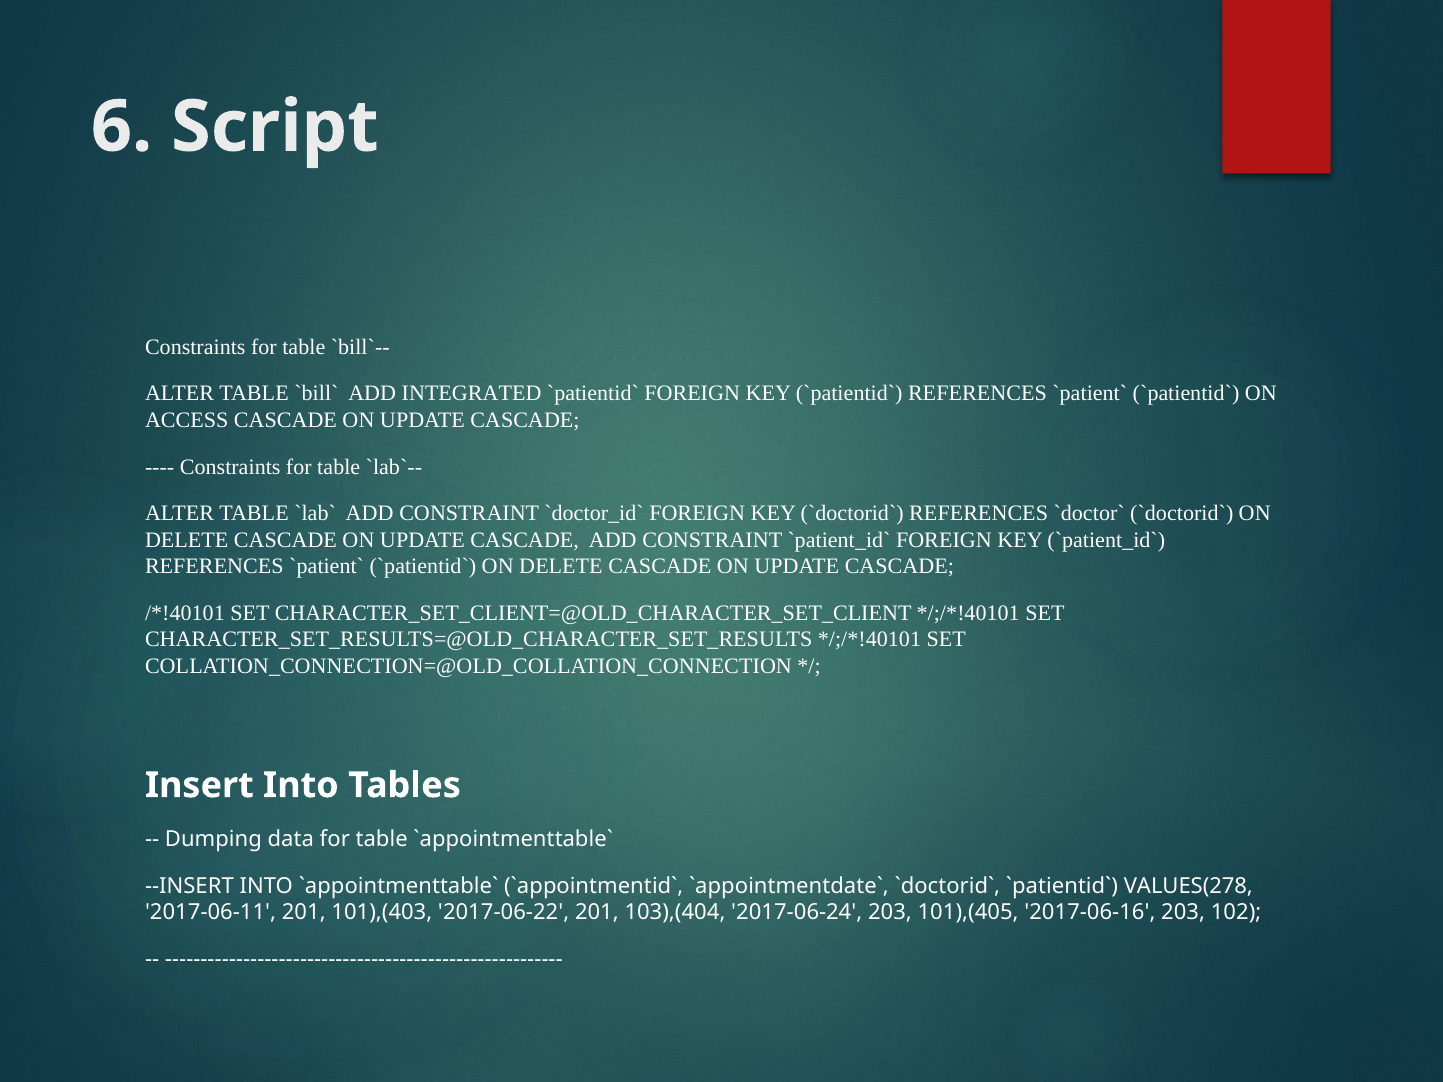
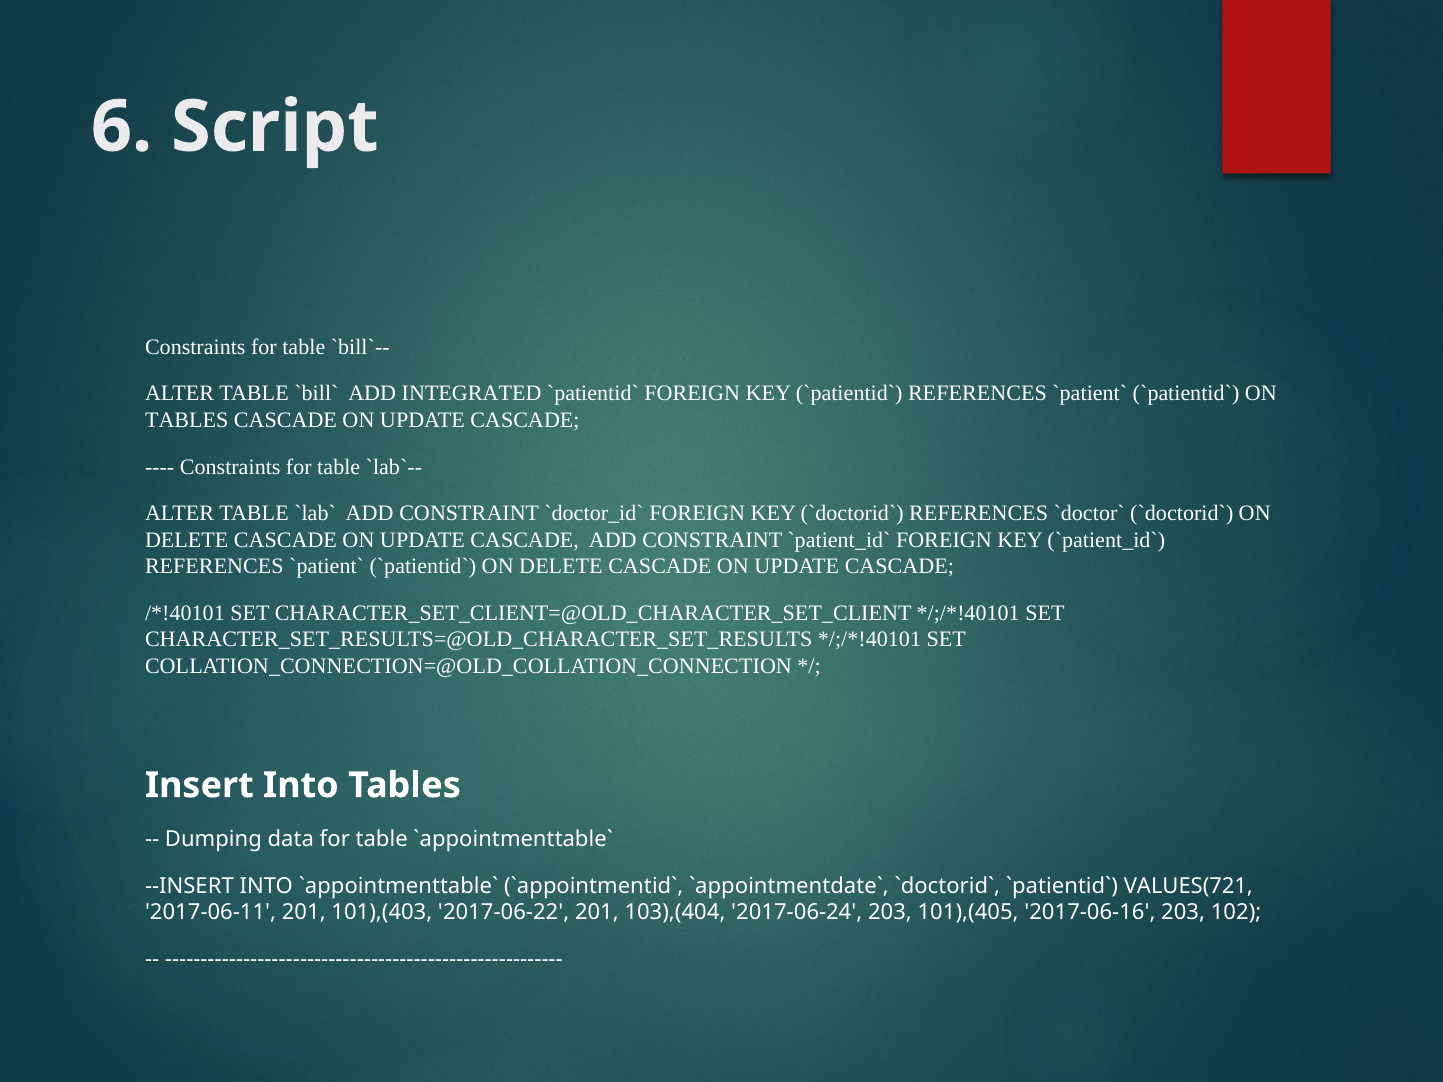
ACCESS at (187, 420): ACCESS -> TABLES
VALUES(278: VALUES(278 -> VALUES(721
